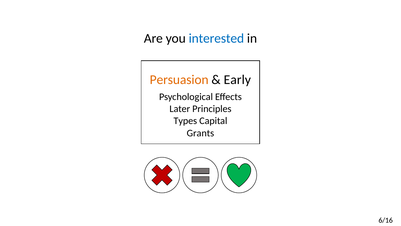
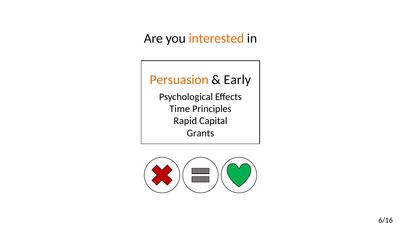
interested colour: blue -> orange
Later: Later -> Time
Types: Types -> Rapid
